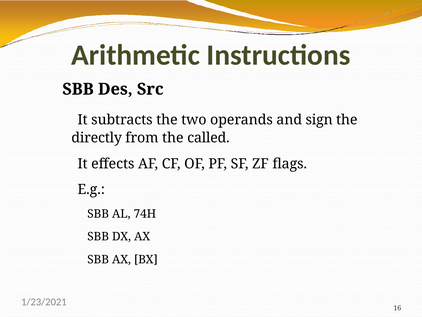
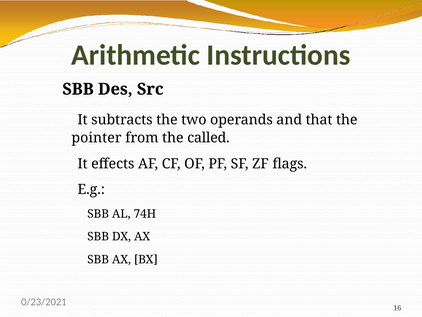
sign: sign -> that
directly: directly -> pointer
1/23/2021: 1/23/2021 -> 0/23/2021
